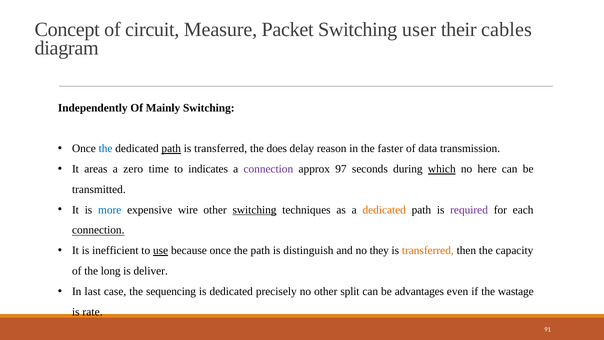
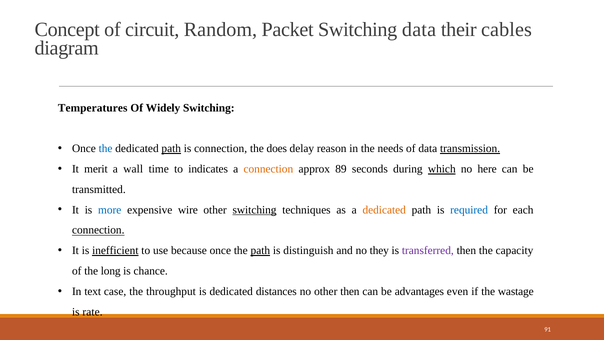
Measure: Measure -> Random
Switching user: user -> data
Independently: Independently -> Temperatures
Mainly: Mainly -> Widely
transferred at (221, 149): transferred -> connection
faster: faster -> needs
transmission underline: none -> present
areas: areas -> merit
zero: zero -> wall
connection at (268, 169) colour: purple -> orange
97: 97 -> 89
required colour: purple -> blue
inefficient underline: none -> present
use underline: present -> none
path at (260, 250) underline: none -> present
transferred at (428, 250) colour: orange -> purple
deliver: deliver -> chance
last: last -> text
sequencing: sequencing -> throughput
precisely: precisely -> distances
other split: split -> then
